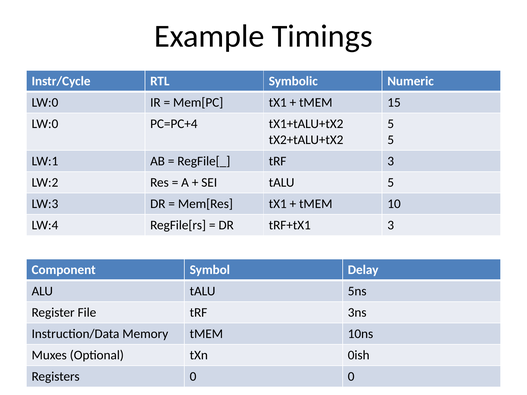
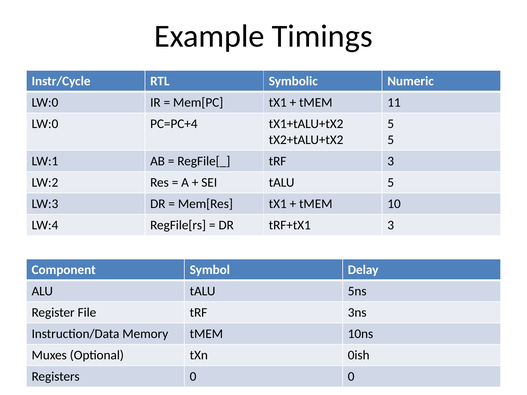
15: 15 -> 11
